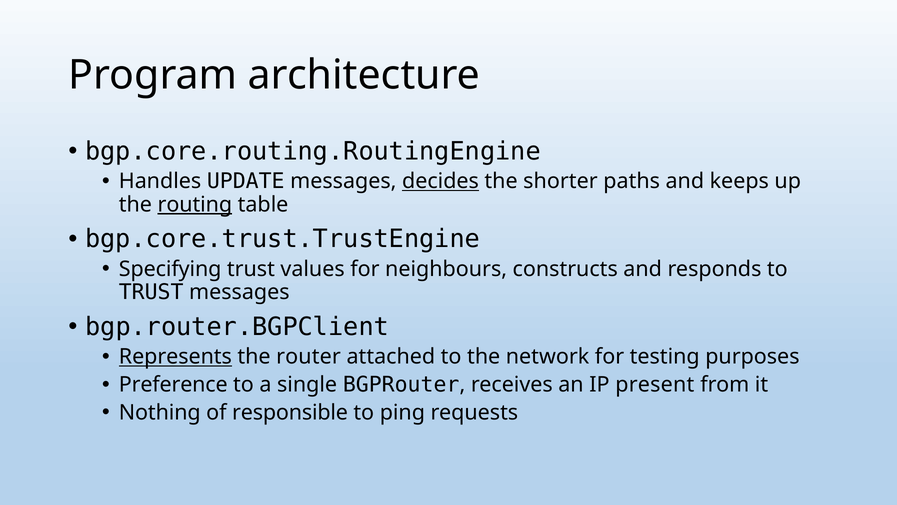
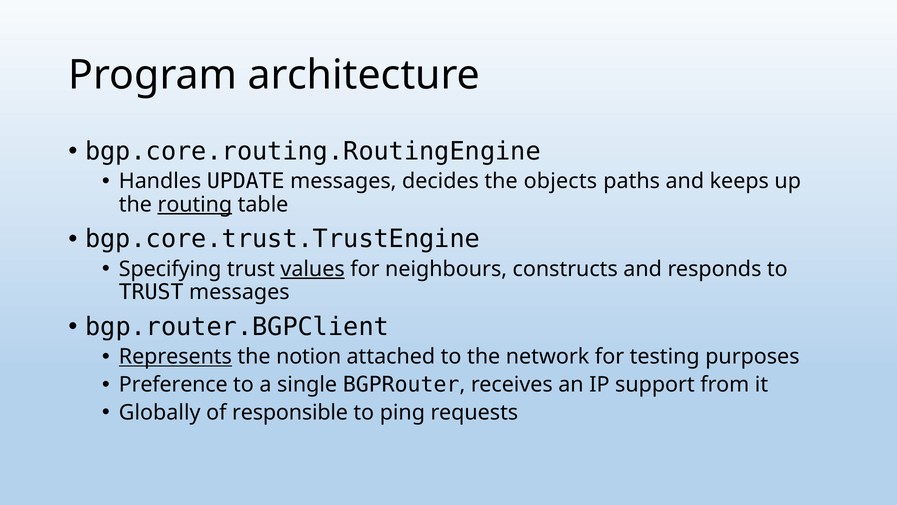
decides underline: present -> none
shorter: shorter -> objects
values underline: none -> present
router: router -> notion
present: present -> support
Nothing: Nothing -> Globally
